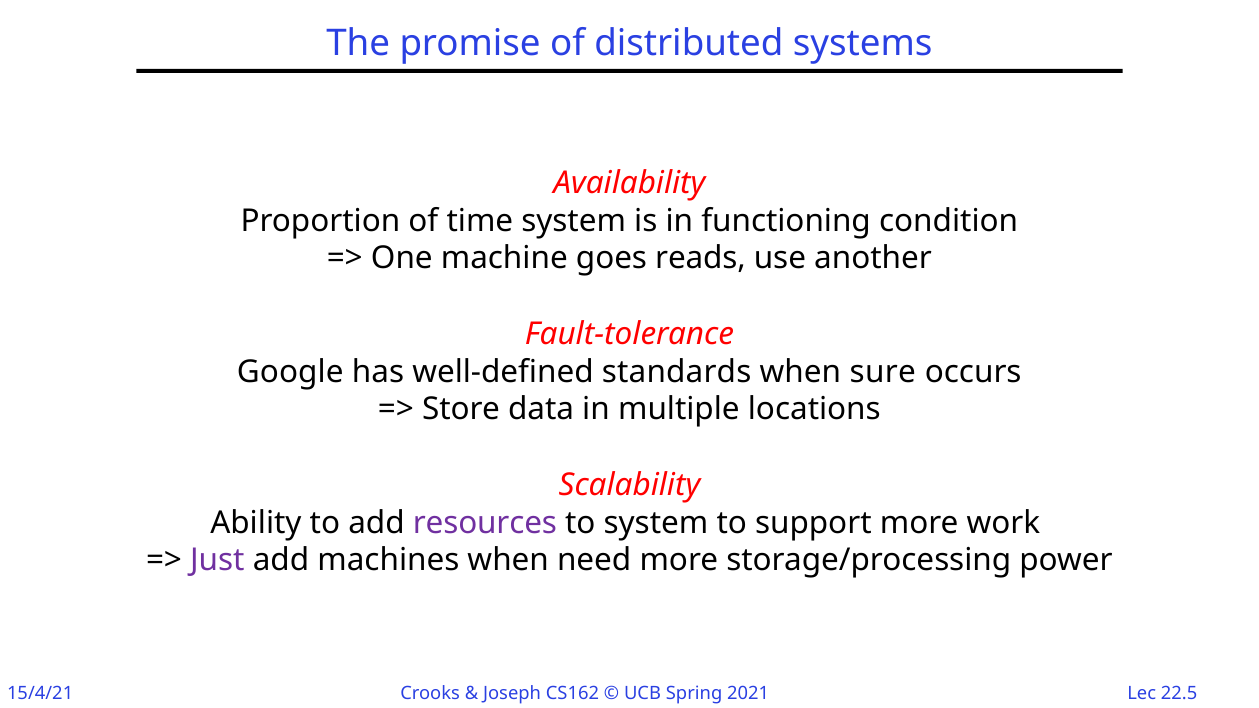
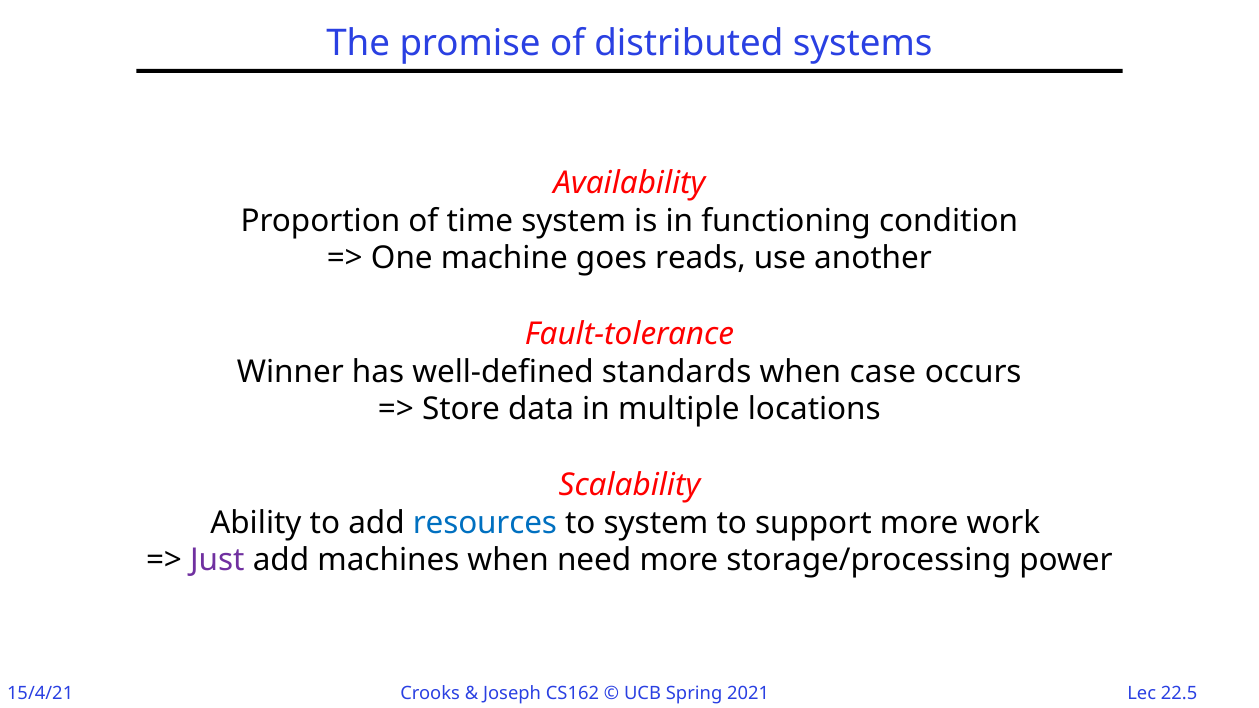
Google: Google -> Winner
sure: sure -> case
resources colour: purple -> blue
